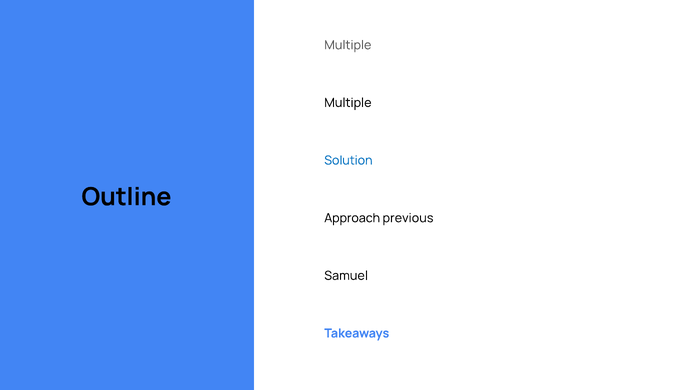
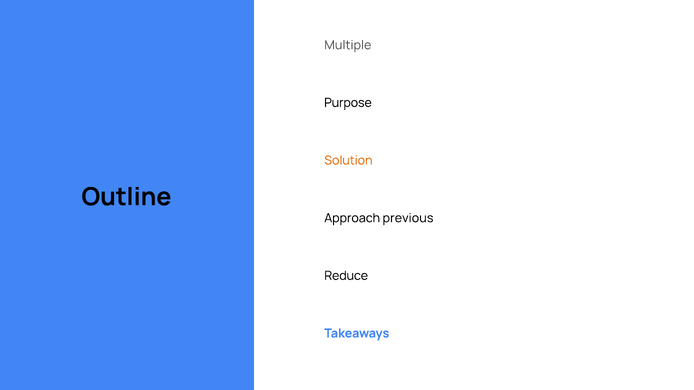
Multiple at (348, 103): Multiple -> Purpose
Solution colour: blue -> orange
Samuel: Samuel -> Reduce
